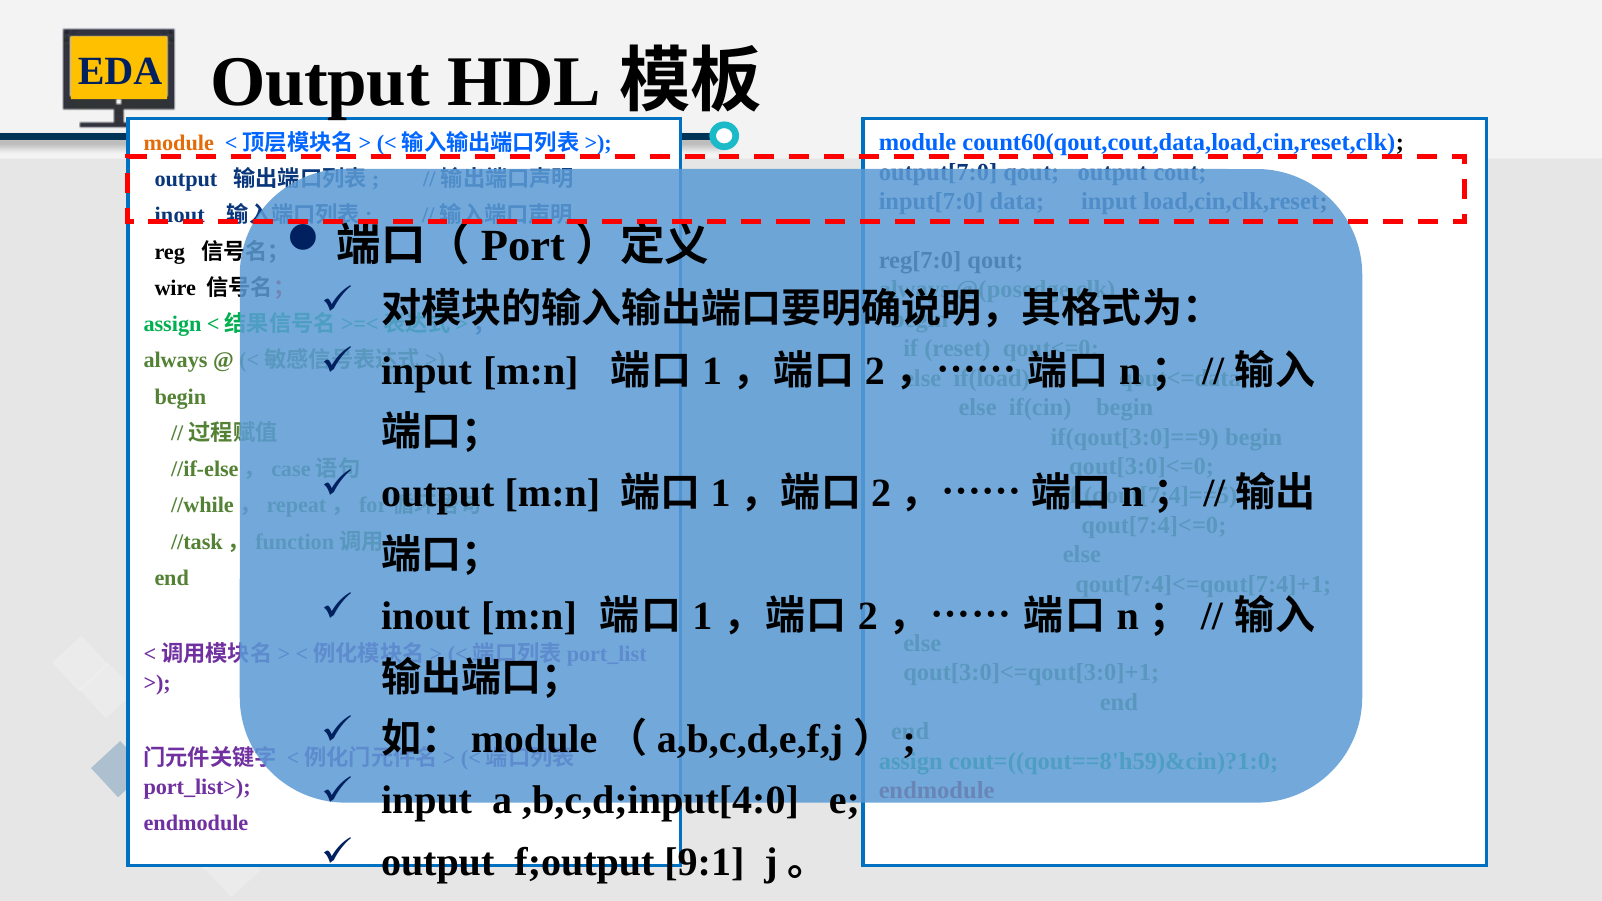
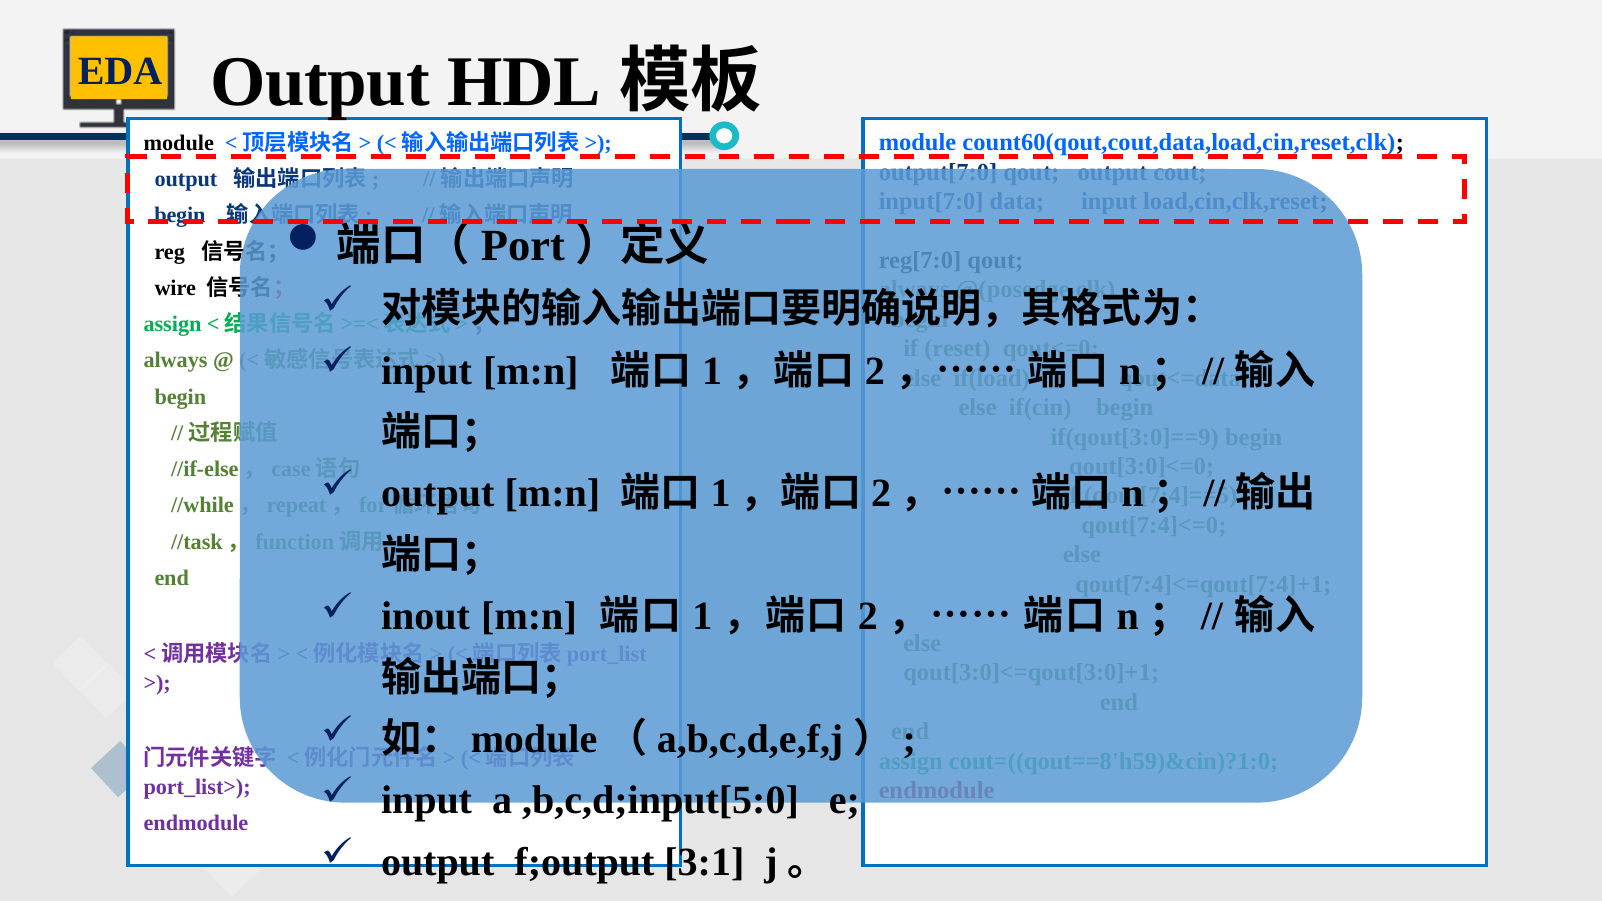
module at (179, 143) colour: orange -> black
inout at (180, 216): inout -> begin
,b,c,d;input[4:0: ,b,c,d;input[4:0 -> ,b,c,d;input[5:0
9:1: 9:1 -> 3:1
